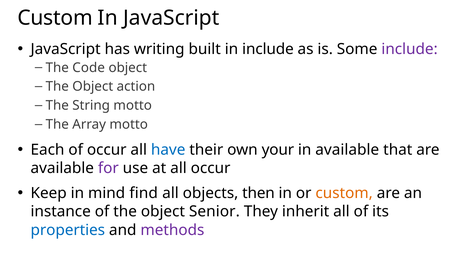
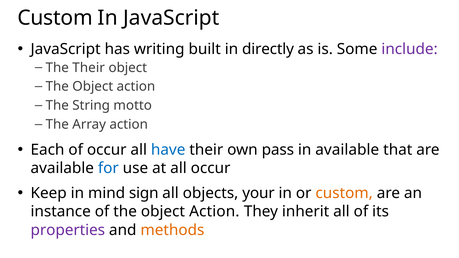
in include: include -> directly
The Code: Code -> Their
Array motto: motto -> action
your: your -> pass
for colour: purple -> blue
find: find -> sign
then: then -> your
of the object Senior: Senior -> Action
properties colour: blue -> purple
methods colour: purple -> orange
